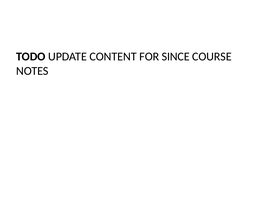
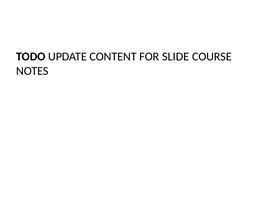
SINCE: SINCE -> SLIDE
